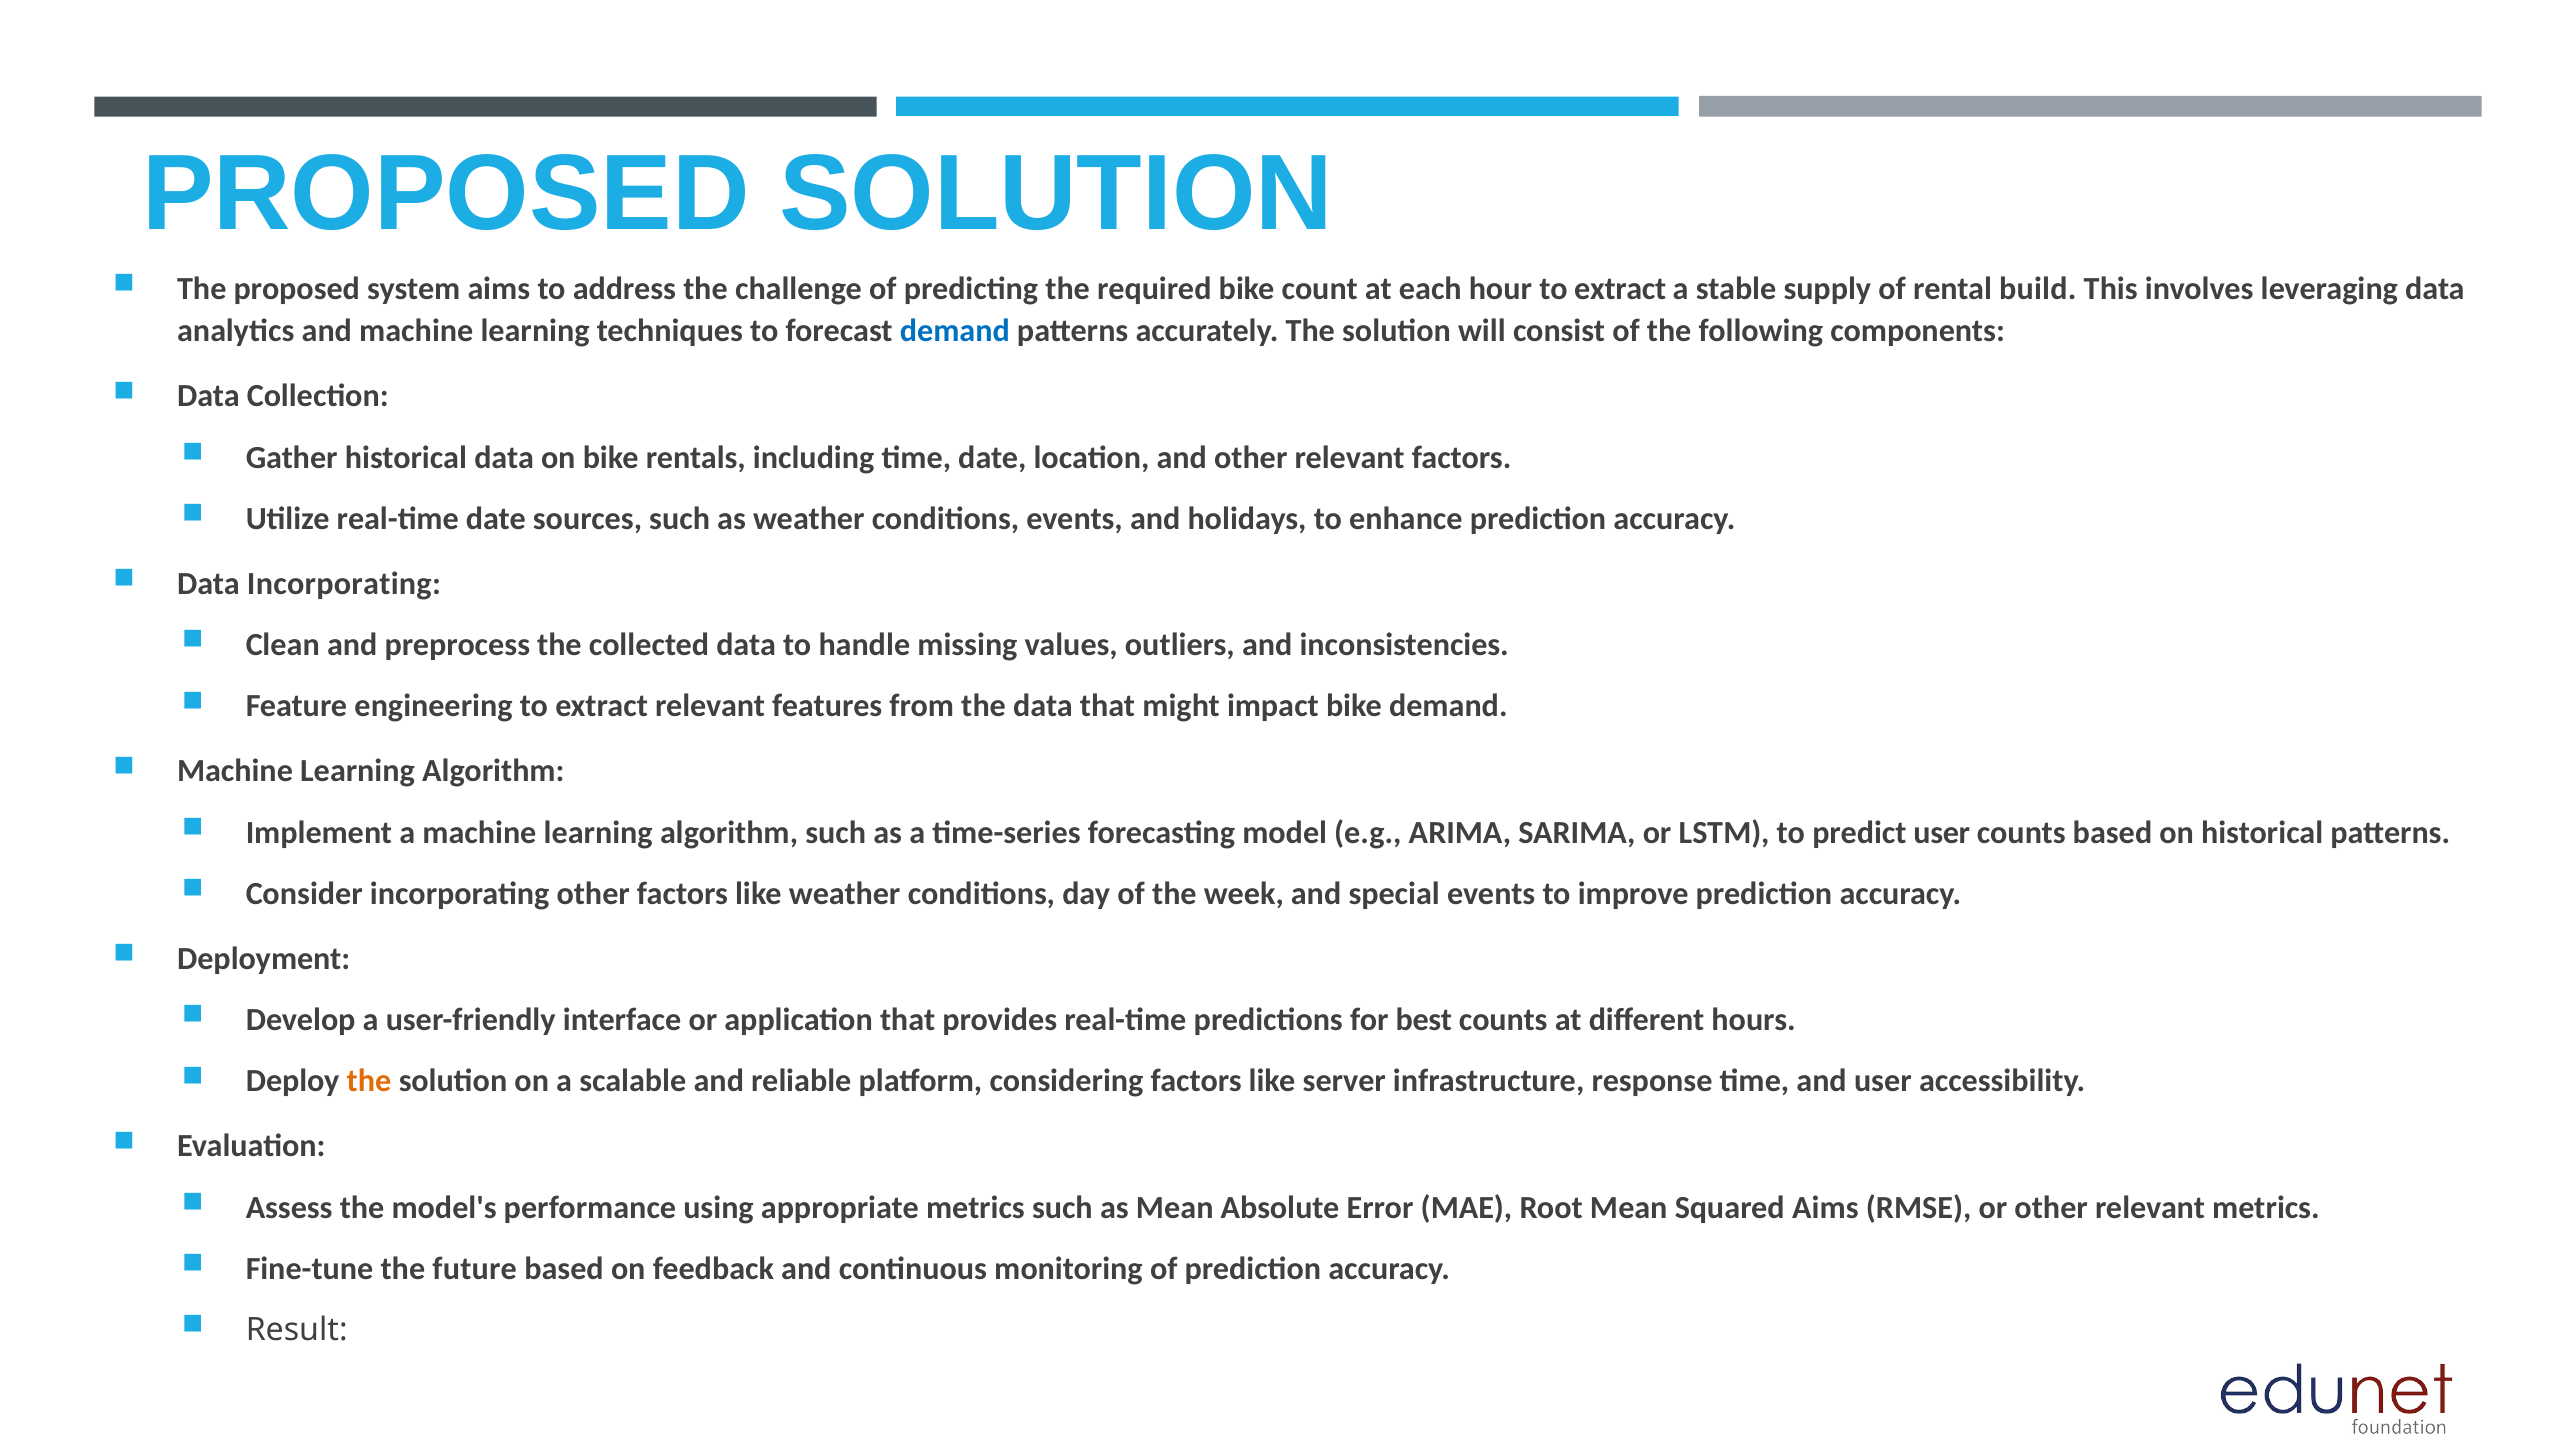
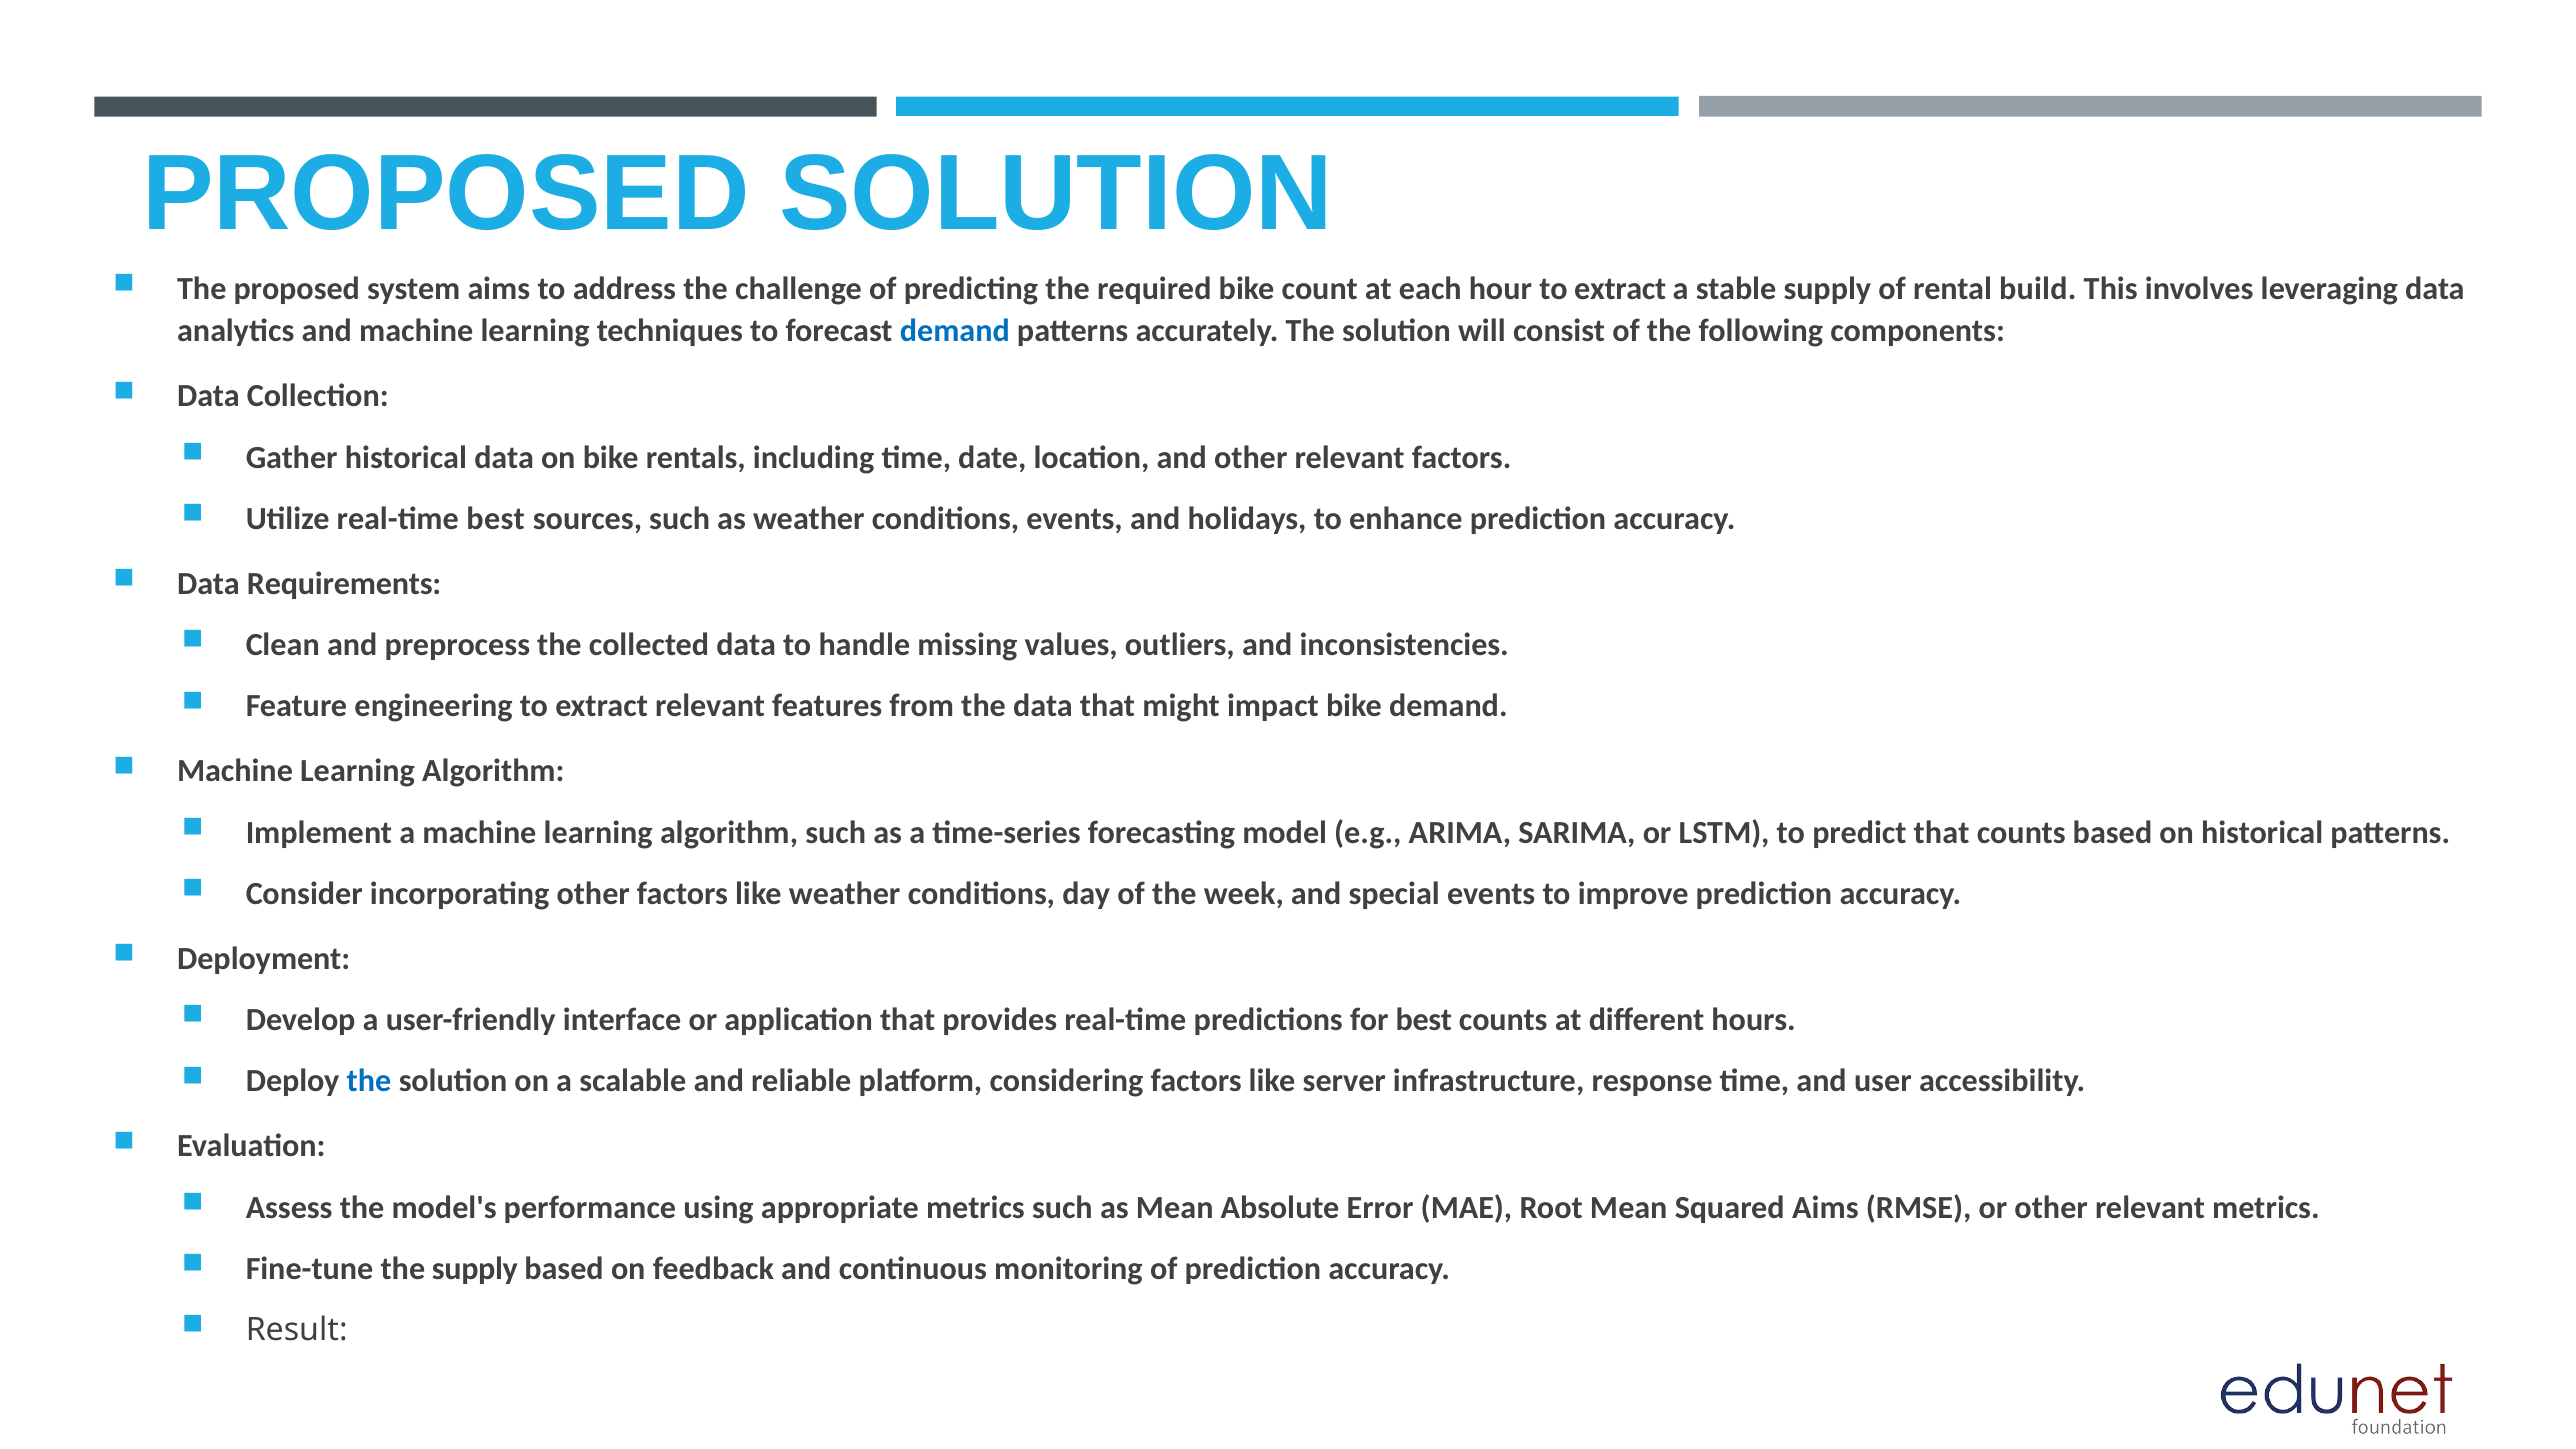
real-time date: date -> best
Data Incorporating: Incorporating -> Requirements
predict user: user -> that
the at (369, 1081) colour: orange -> blue
the future: future -> supply
